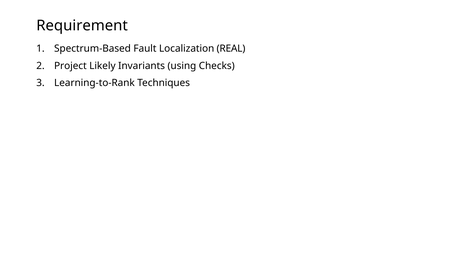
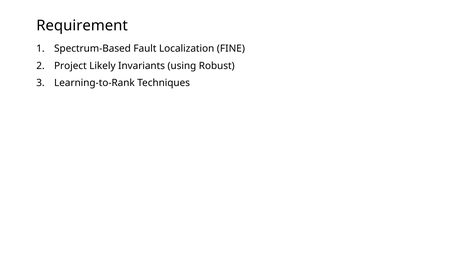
REAL: REAL -> FINE
Checks: Checks -> Robust
